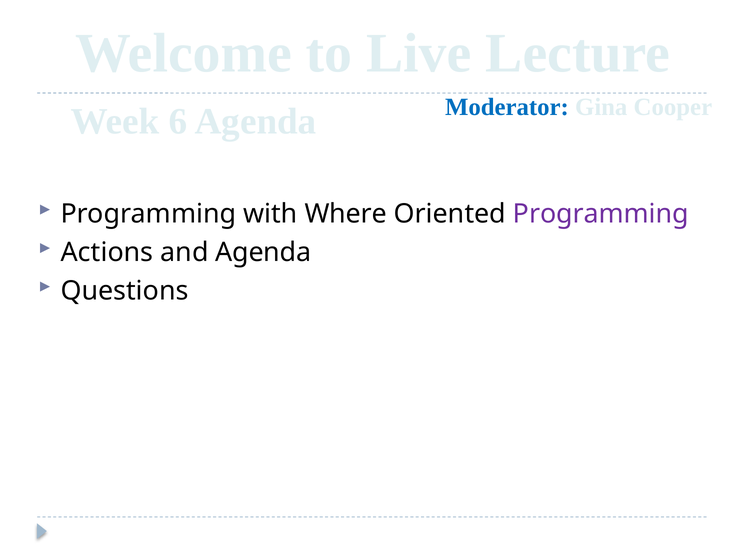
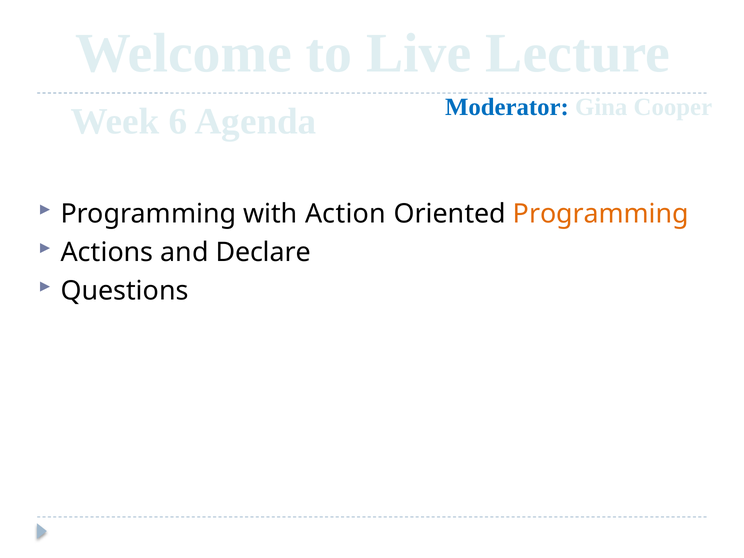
Where: Where -> Action
Programming at (601, 214) colour: purple -> orange
and Agenda: Agenda -> Declare
